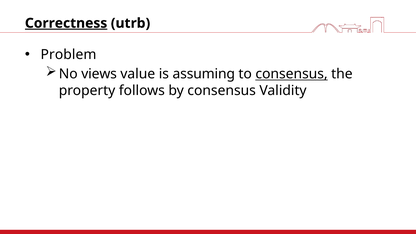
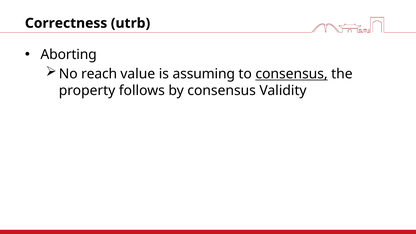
Correctness underline: present -> none
Problem: Problem -> Aborting
views: views -> reach
